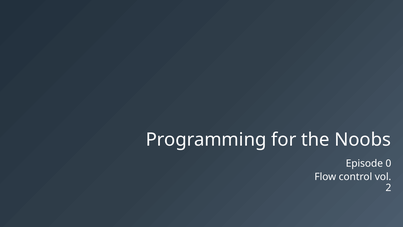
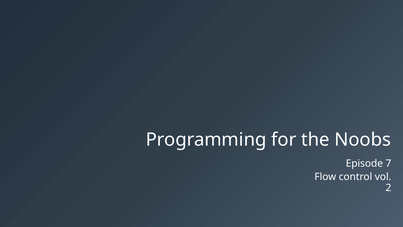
0: 0 -> 7
